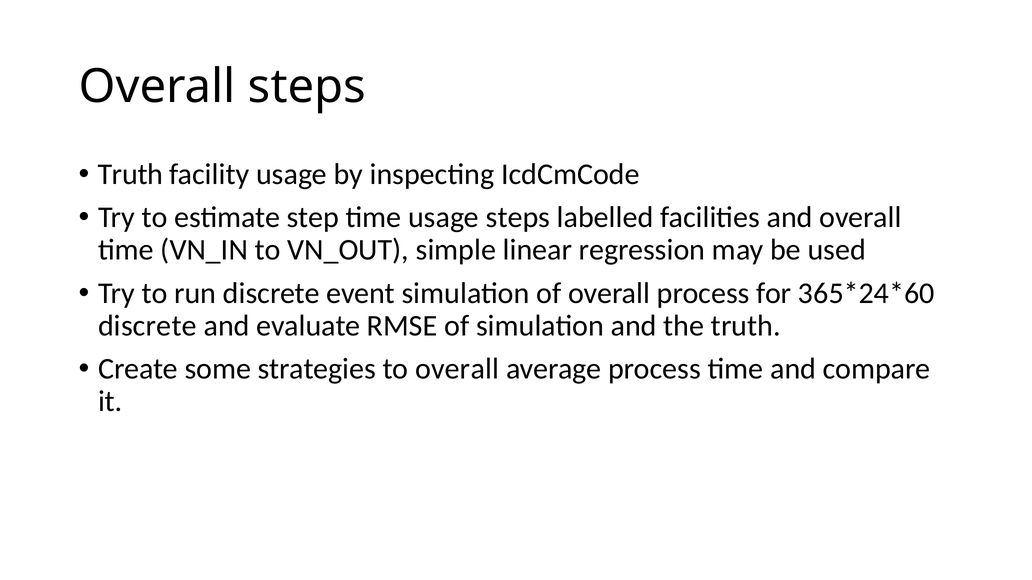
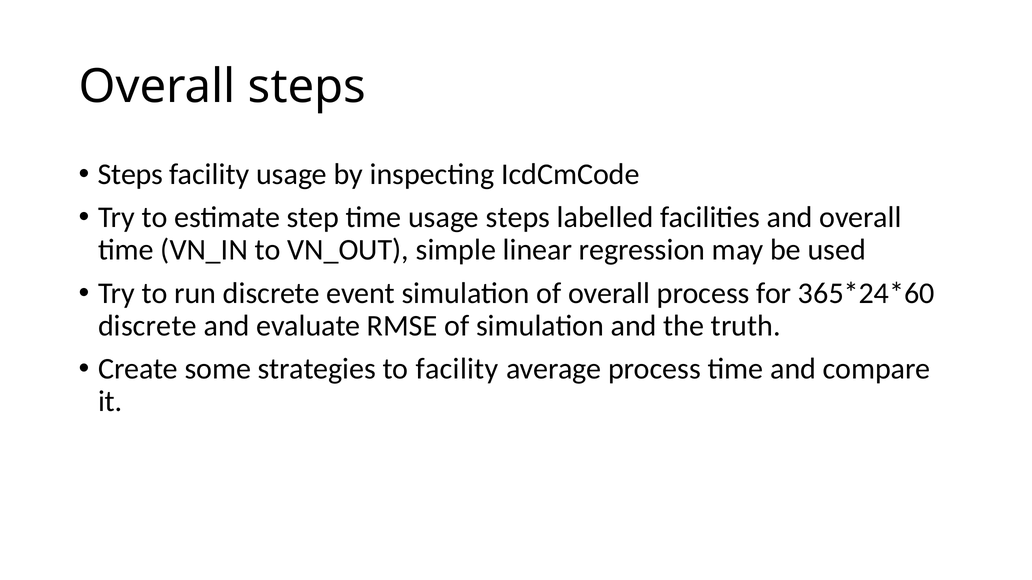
Truth at (130, 174): Truth -> Steps
to overall: overall -> facility
